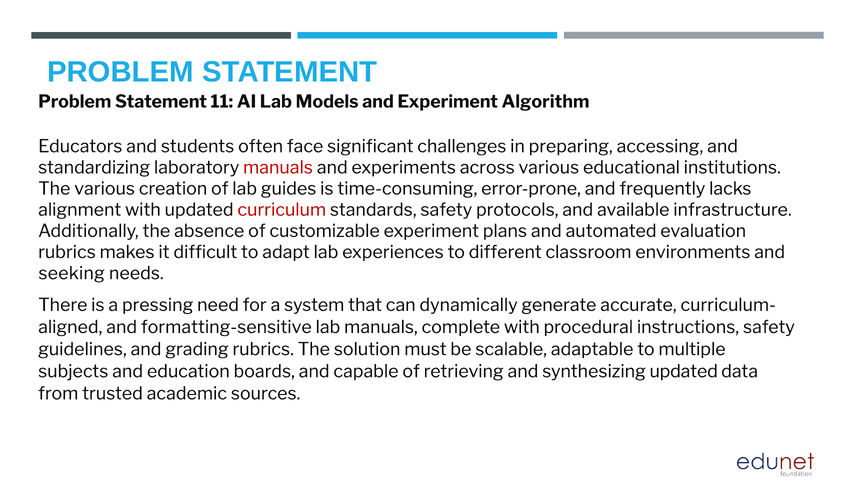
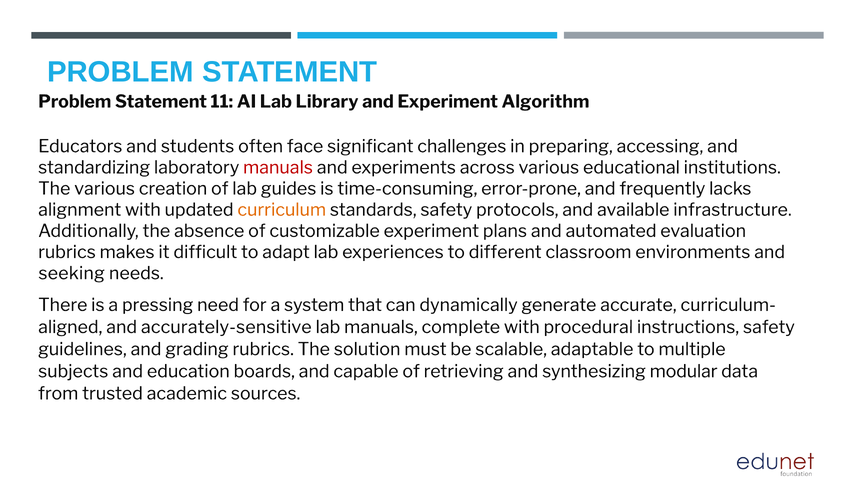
Models: Models -> Library
curriculum colour: red -> orange
formatting-sensitive: formatting-sensitive -> accurately-sensitive
synthesizing updated: updated -> modular
